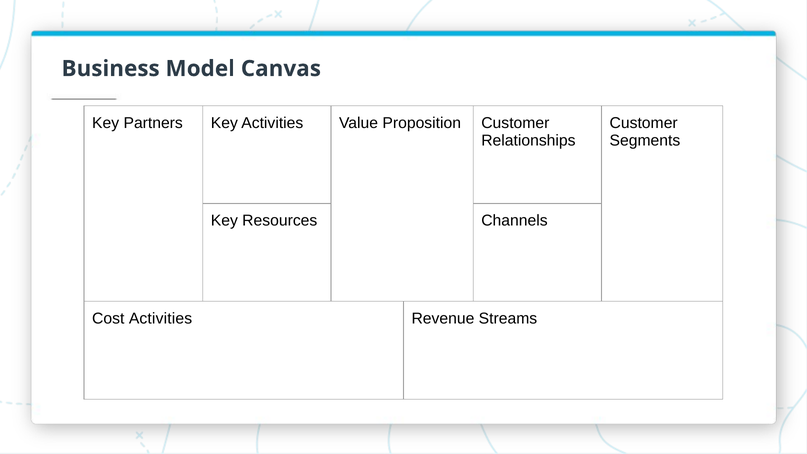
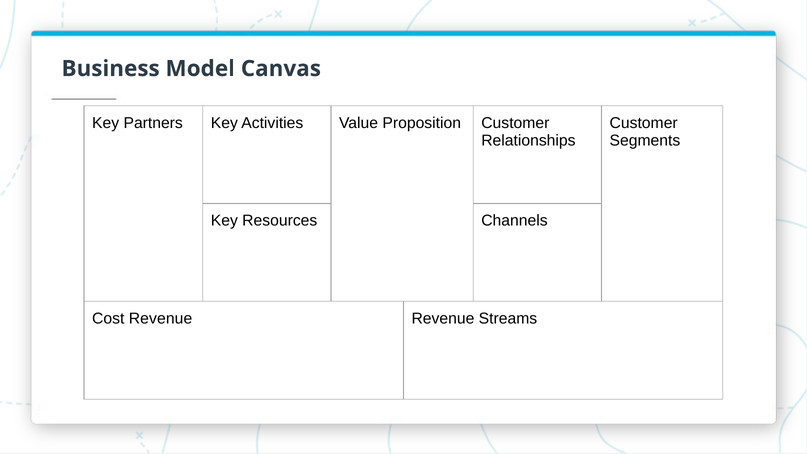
Cost Activities: Activities -> Revenue
